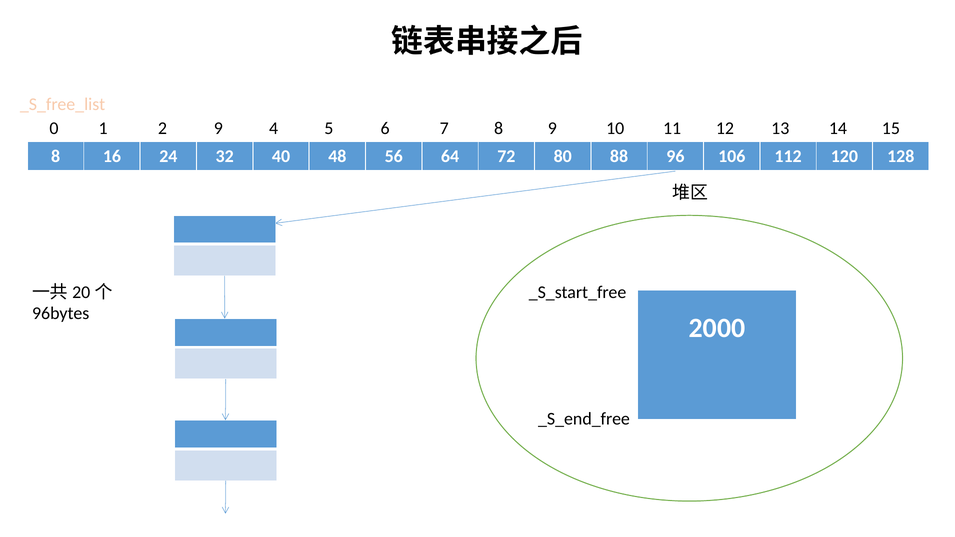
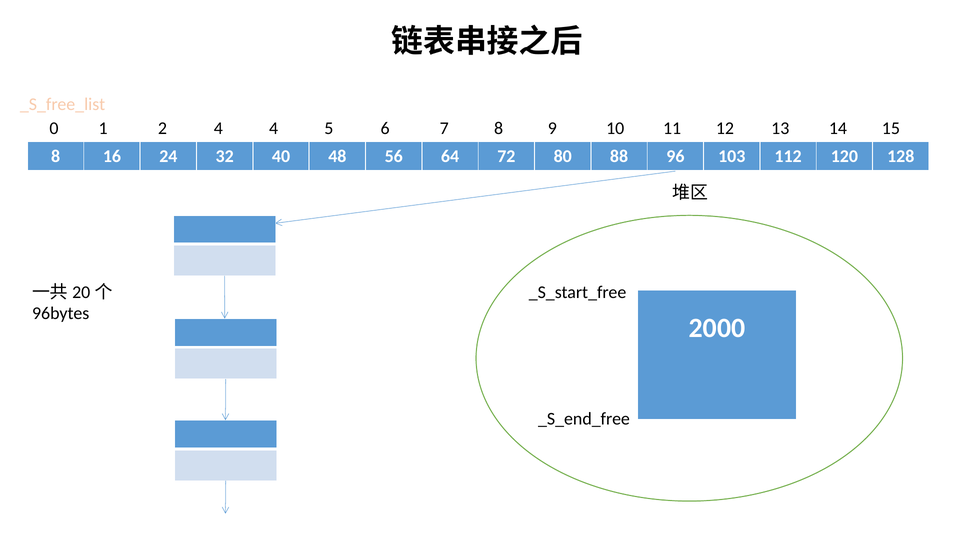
2 9: 9 -> 4
106: 106 -> 103
